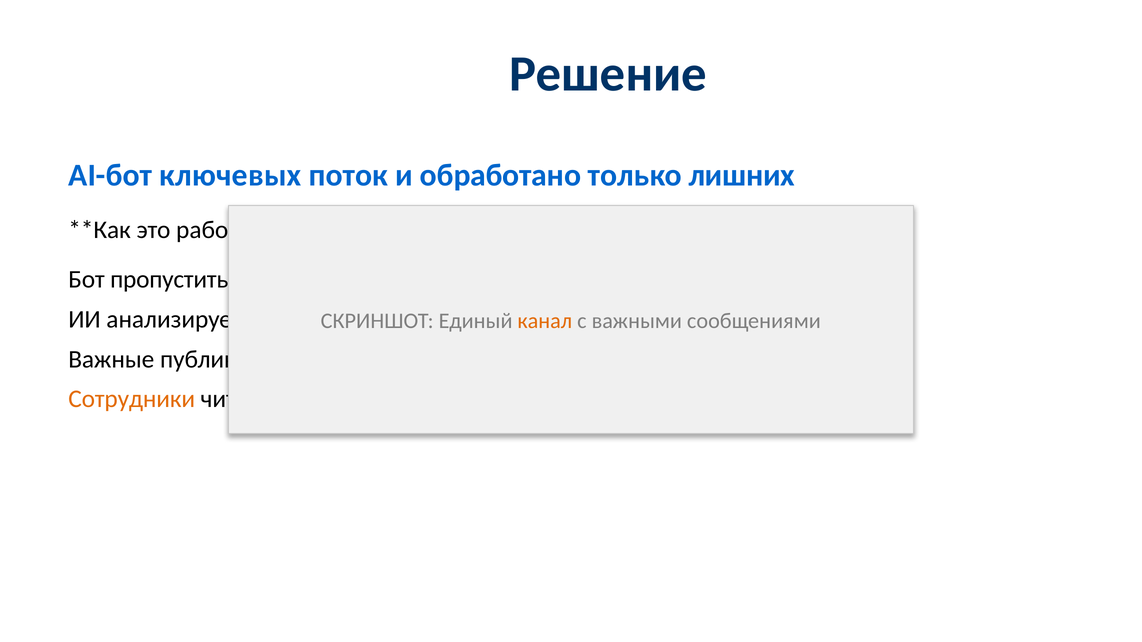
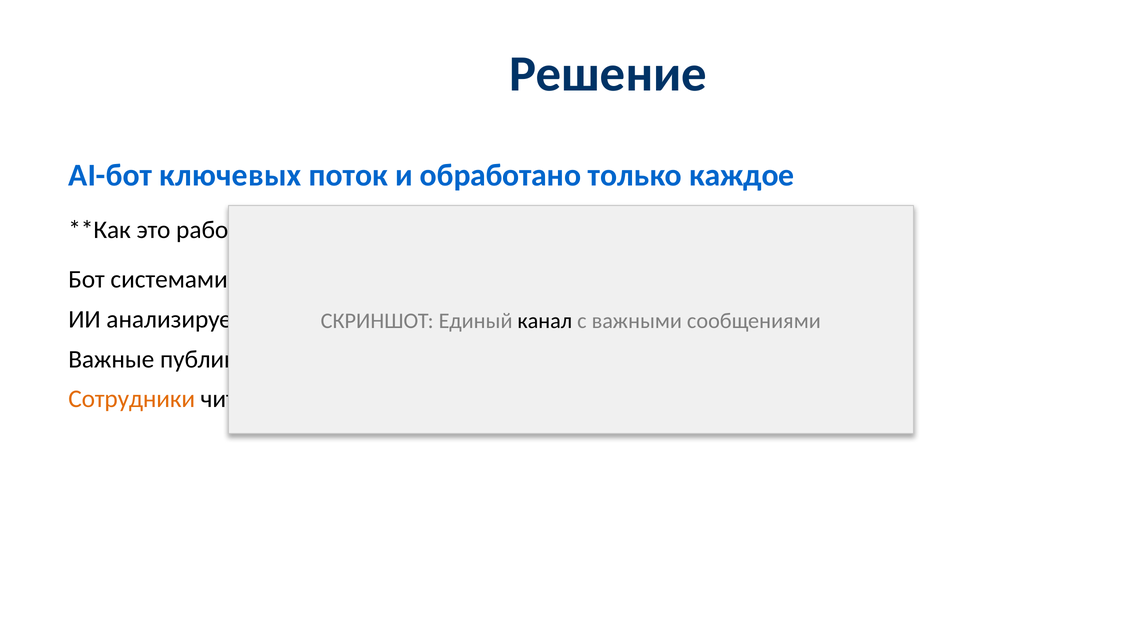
только лишних: лишних -> каждое
пропустить: пропустить -> системами
канал colour: orange -> black
